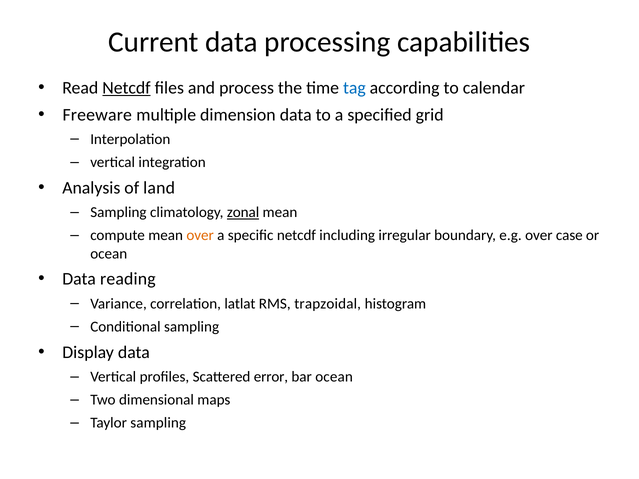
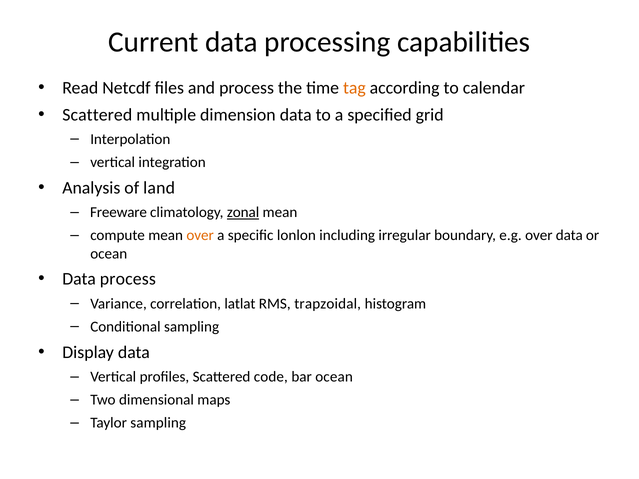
Netcdf at (126, 88) underline: present -> none
tag colour: blue -> orange
Freeware at (97, 115): Freeware -> Scattered
Sampling at (118, 212): Sampling -> Freeware
specific netcdf: netcdf -> lonlon
over case: case -> data
Data reading: reading -> process
error: error -> code
